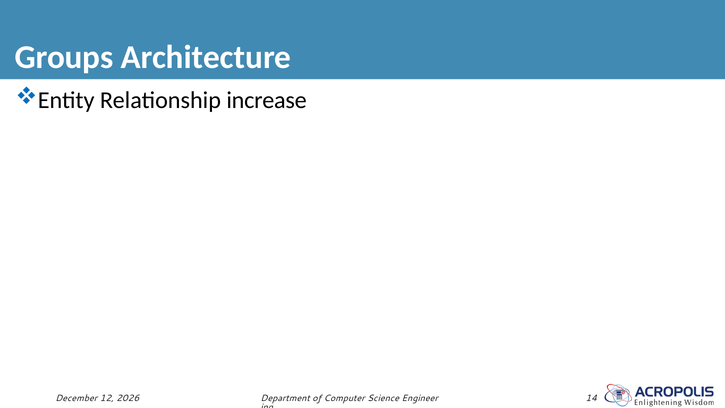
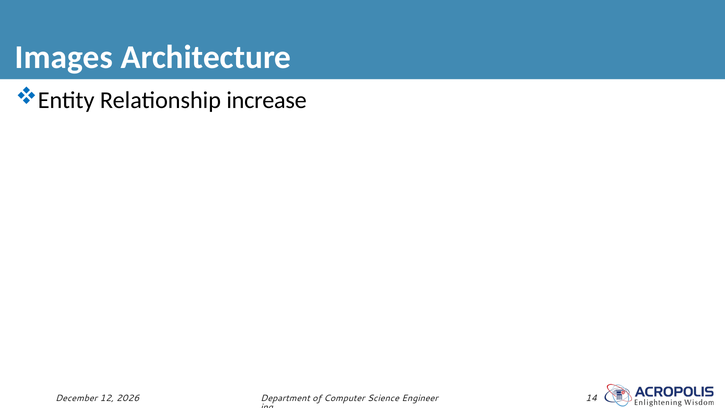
Groups: Groups -> Images
